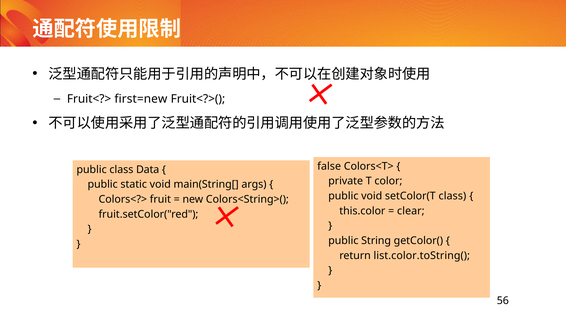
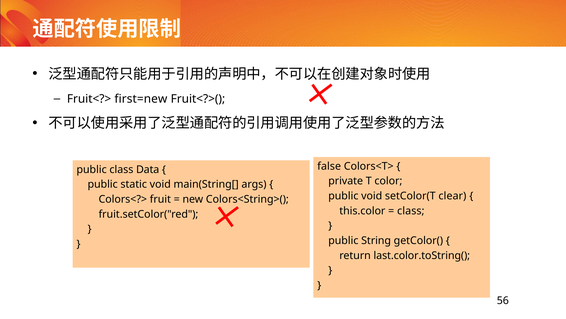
setColor(T class: class -> clear
clear at (411, 210): clear -> class
list.color.toString(: list.color.toString( -> last.color.toString(
